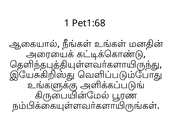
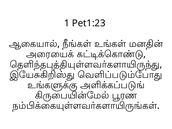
Pet1:68: Pet1:68 -> Pet1:23
